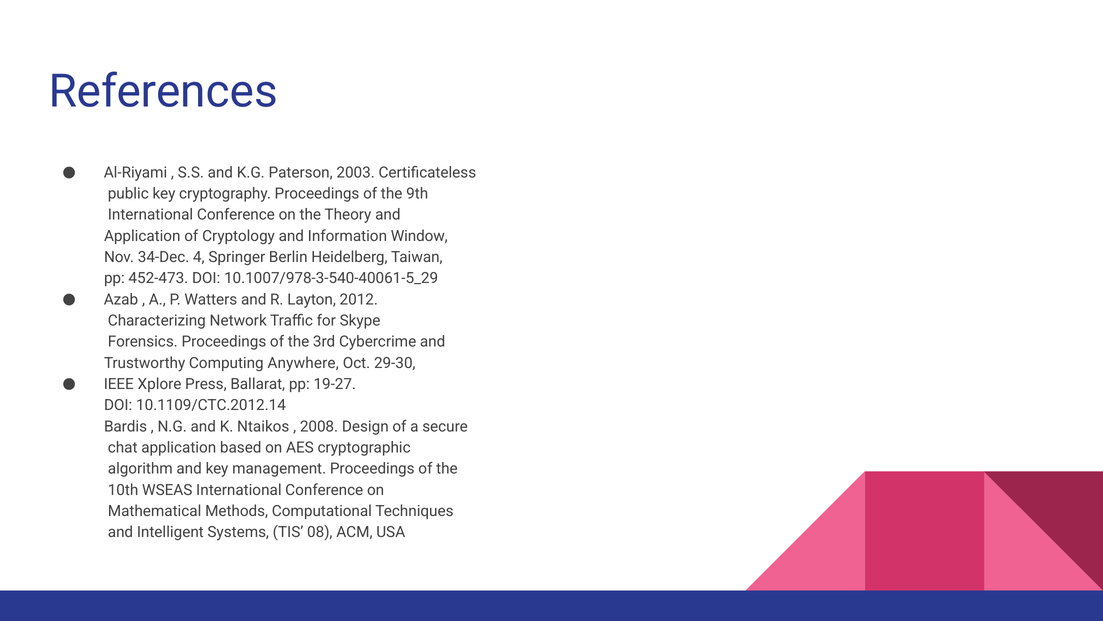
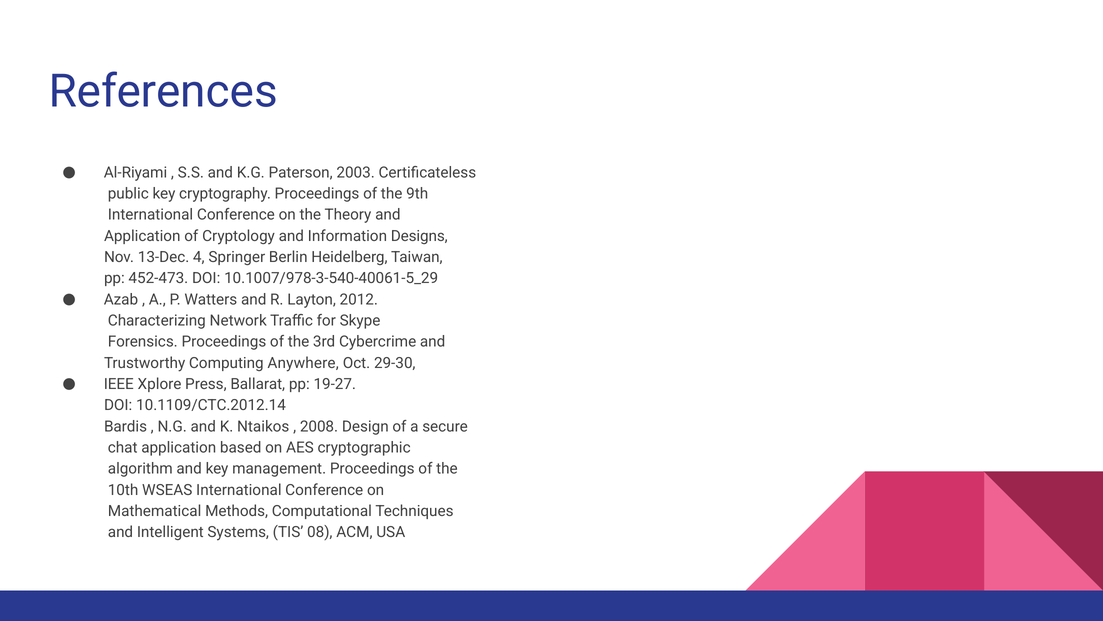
Window: Window -> Designs
34-Dec: 34-Dec -> 13-Dec
